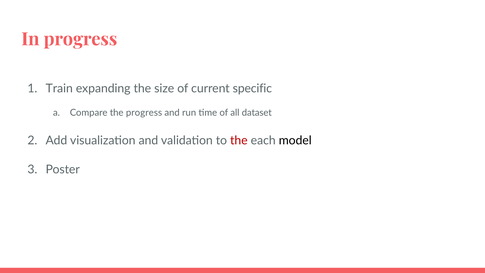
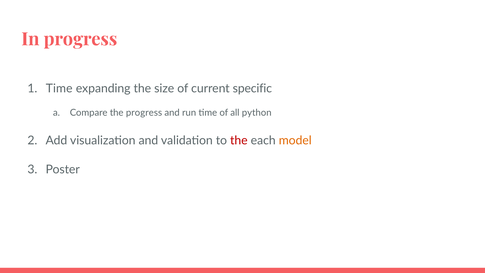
Train at (59, 88): Train -> Time
dataset: dataset -> python
model colour: black -> orange
